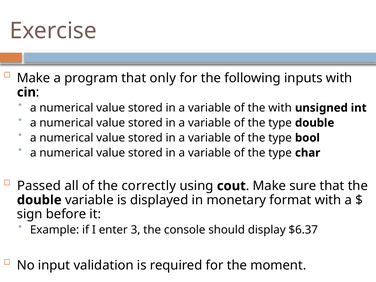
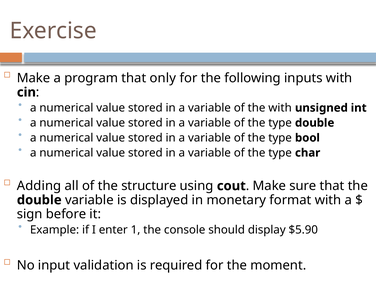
Passed: Passed -> Adding
correctly: correctly -> structure
3: 3 -> 1
$6.37: $6.37 -> $5.90
